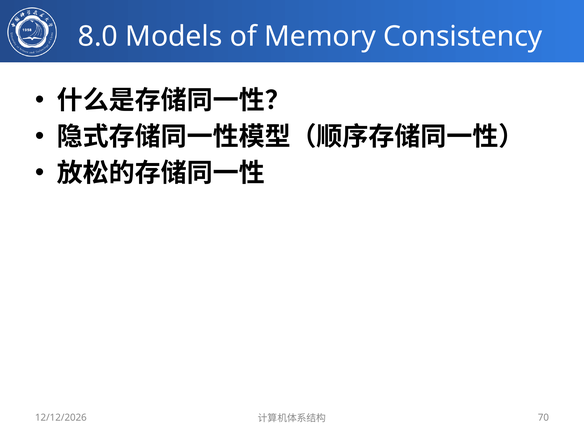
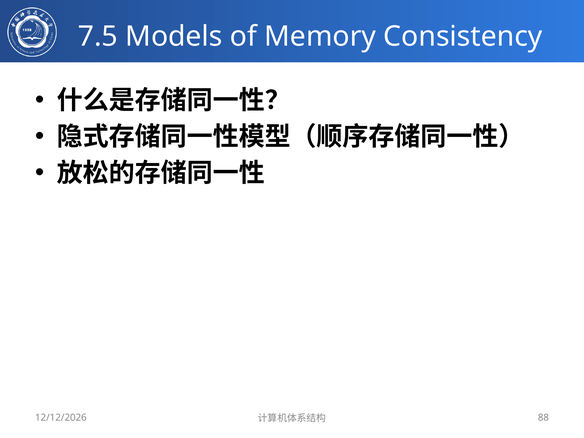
8.0: 8.0 -> 7.5
70: 70 -> 88
